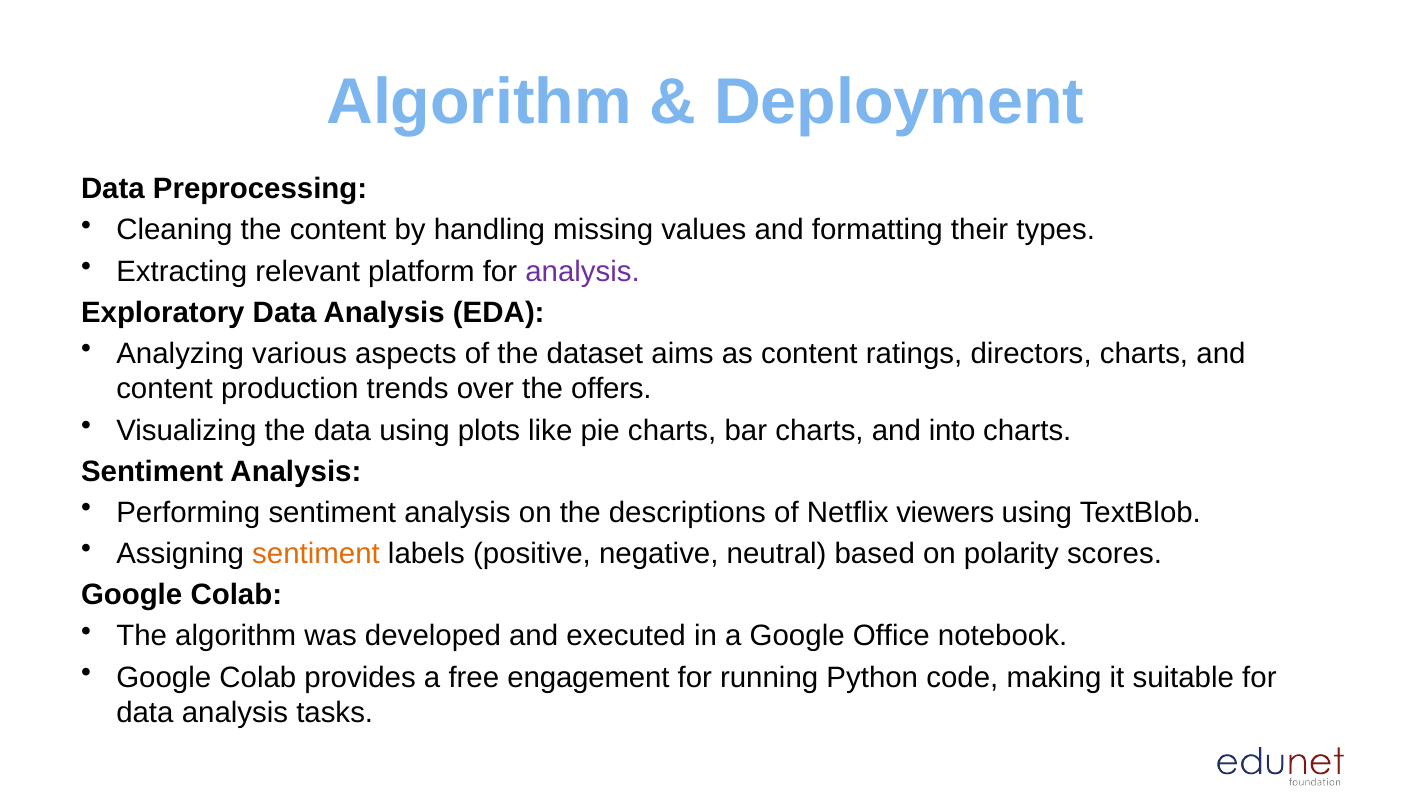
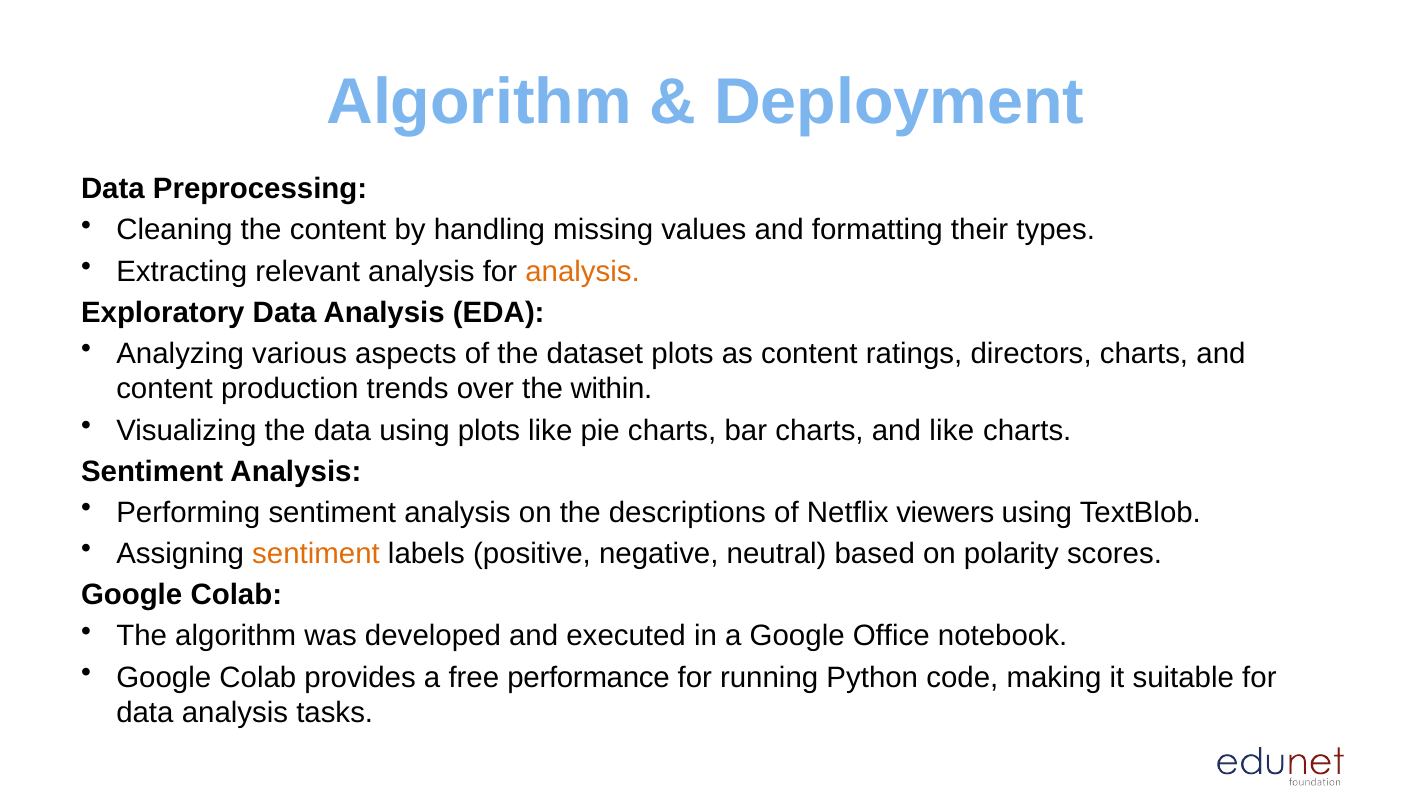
relevant platform: platform -> analysis
analysis at (583, 272) colour: purple -> orange
dataset aims: aims -> plots
offers: offers -> within
and into: into -> like
engagement: engagement -> performance
